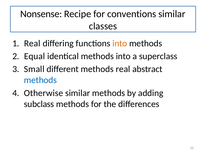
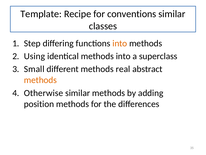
Nonsense: Nonsense -> Template
Real at (32, 43): Real -> Step
Equal: Equal -> Using
methods at (40, 80) colour: blue -> orange
subclass: subclass -> position
